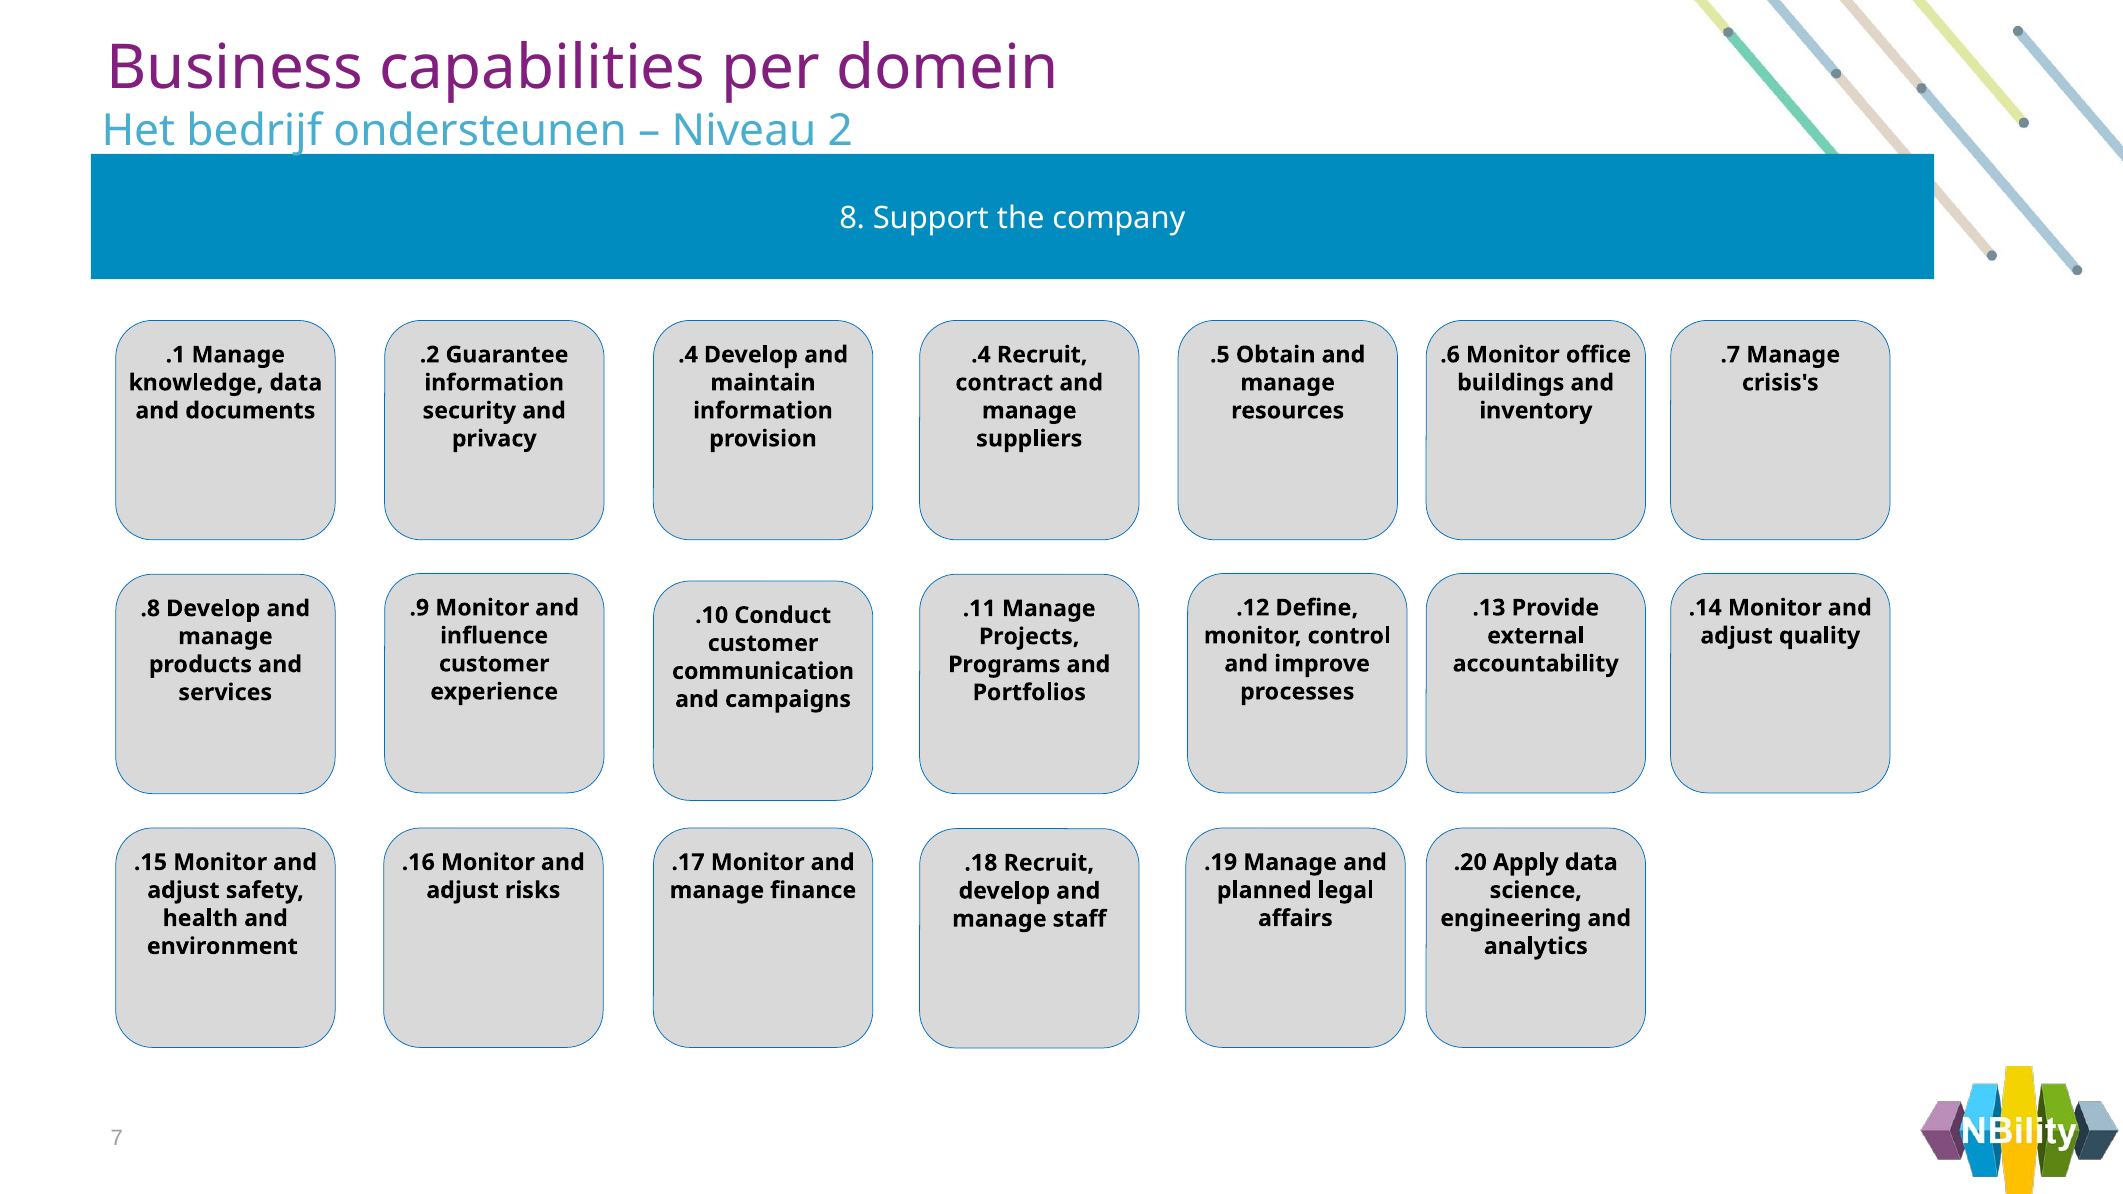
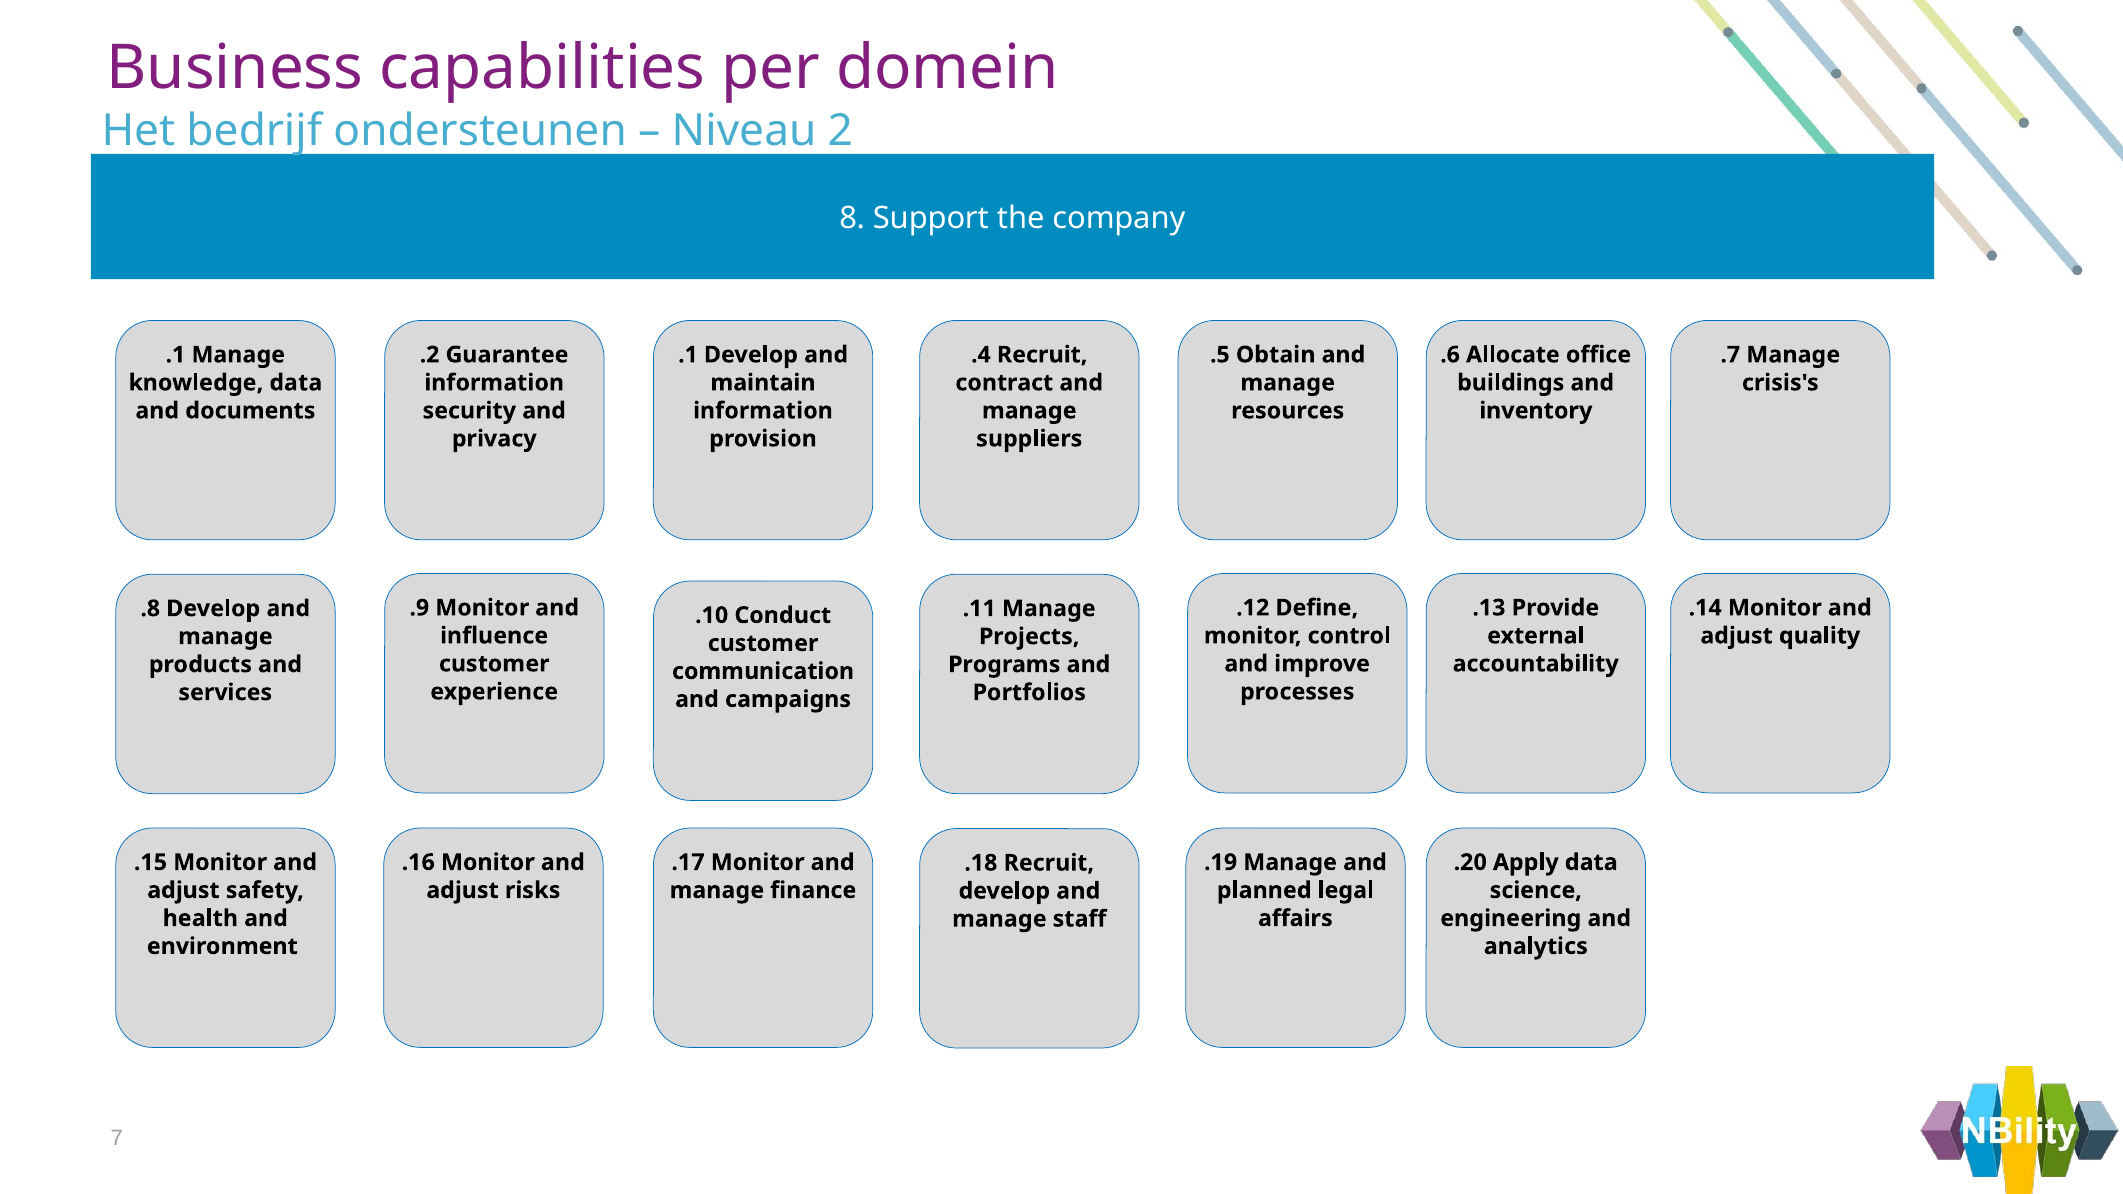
.4 at (688, 355): .4 -> .1
.6 Monitor: Monitor -> Allocate
